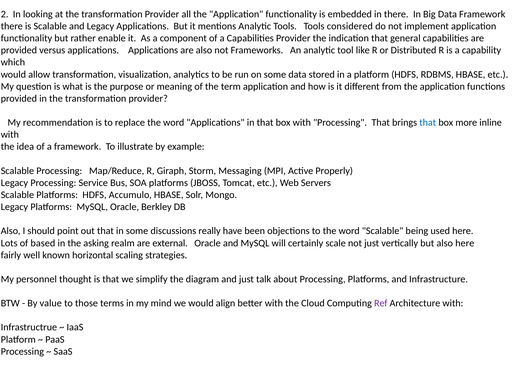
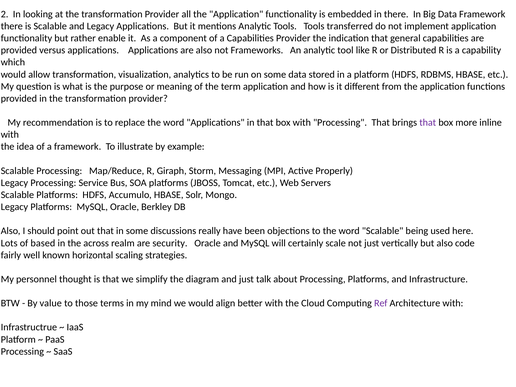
considered: considered -> transferred
that at (428, 123) colour: blue -> purple
asking: asking -> across
external: external -> security
also here: here -> code
